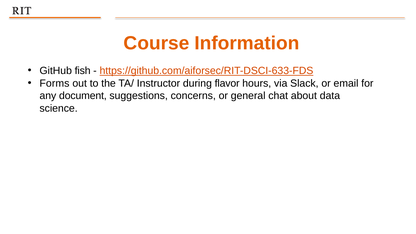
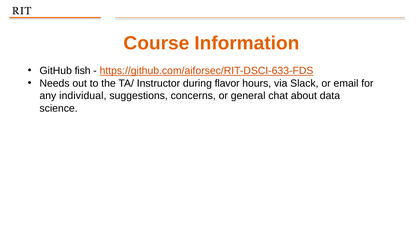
Forms: Forms -> Needs
document: document -> individual
